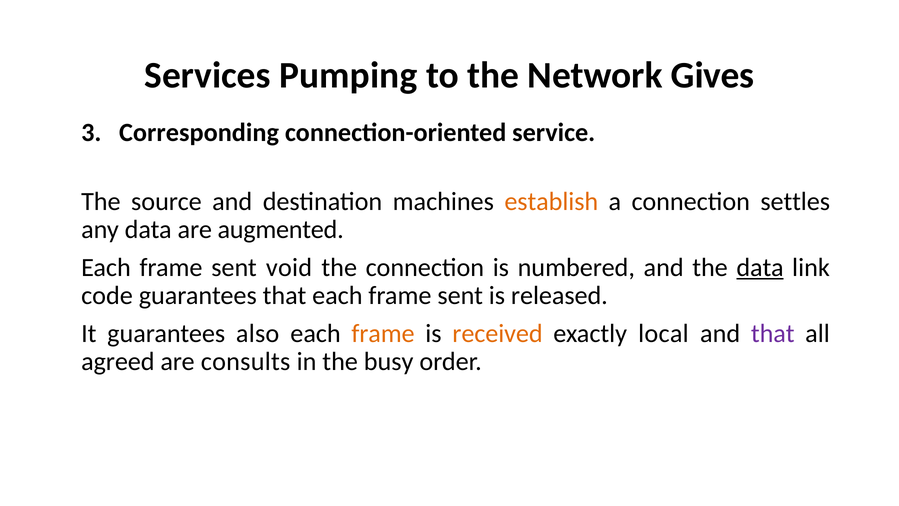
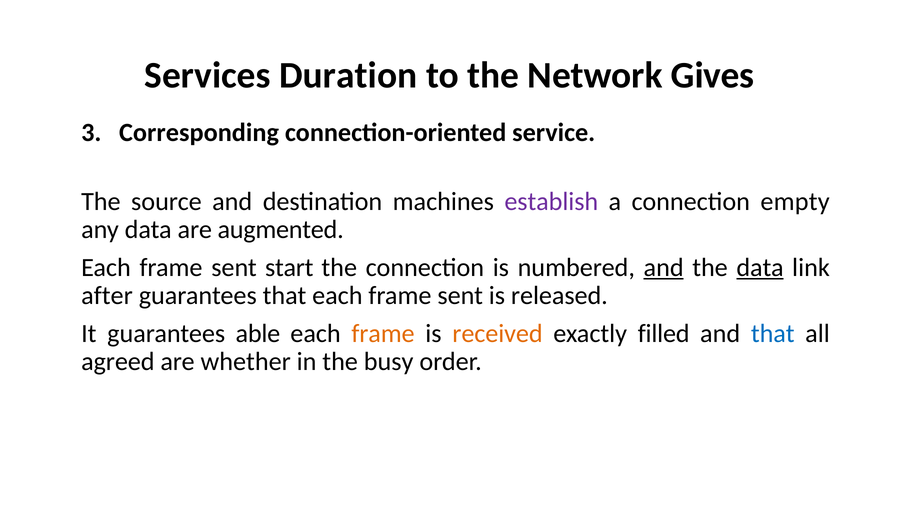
Pumping: Pumping -> Duration
establish colour: orange -> purple
settles: settles -> empty
void: void -> start
and at (664, 267) underline: none -> present
code: code -> after
also: also -> able
local: local -> filled
that at (773, 333) colour: purple -> blue
consults: consults -> whether
